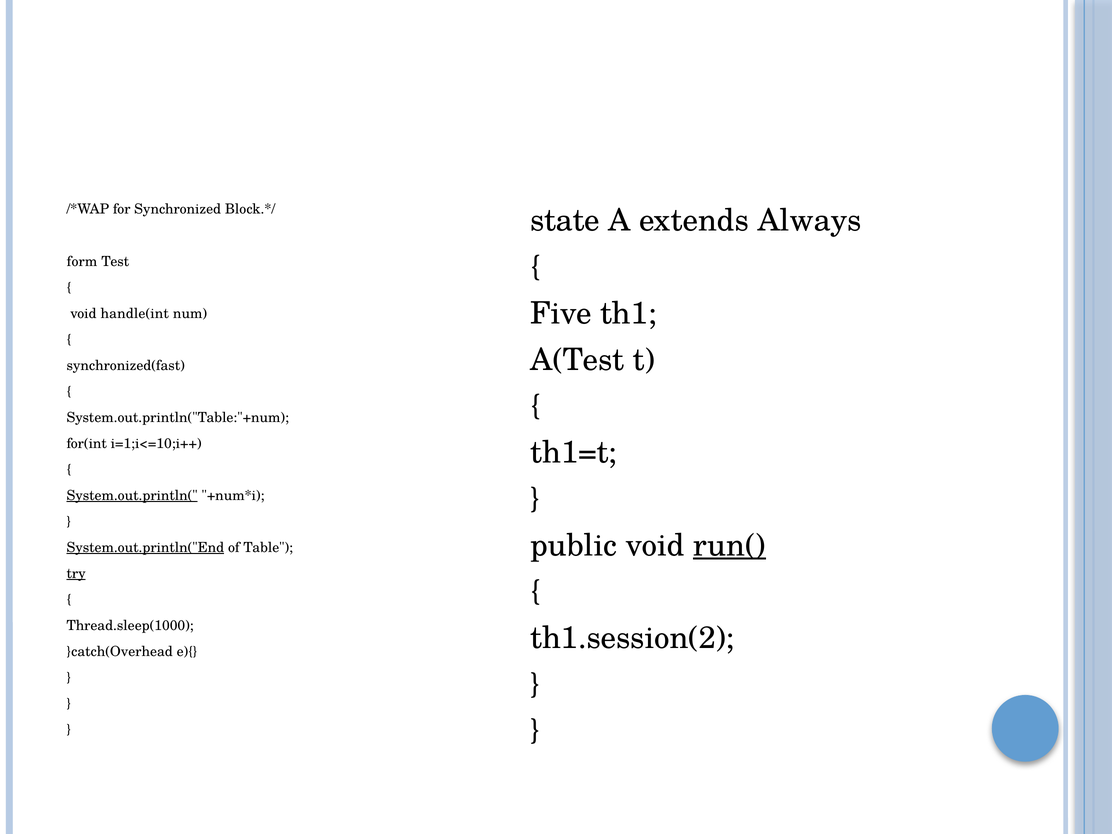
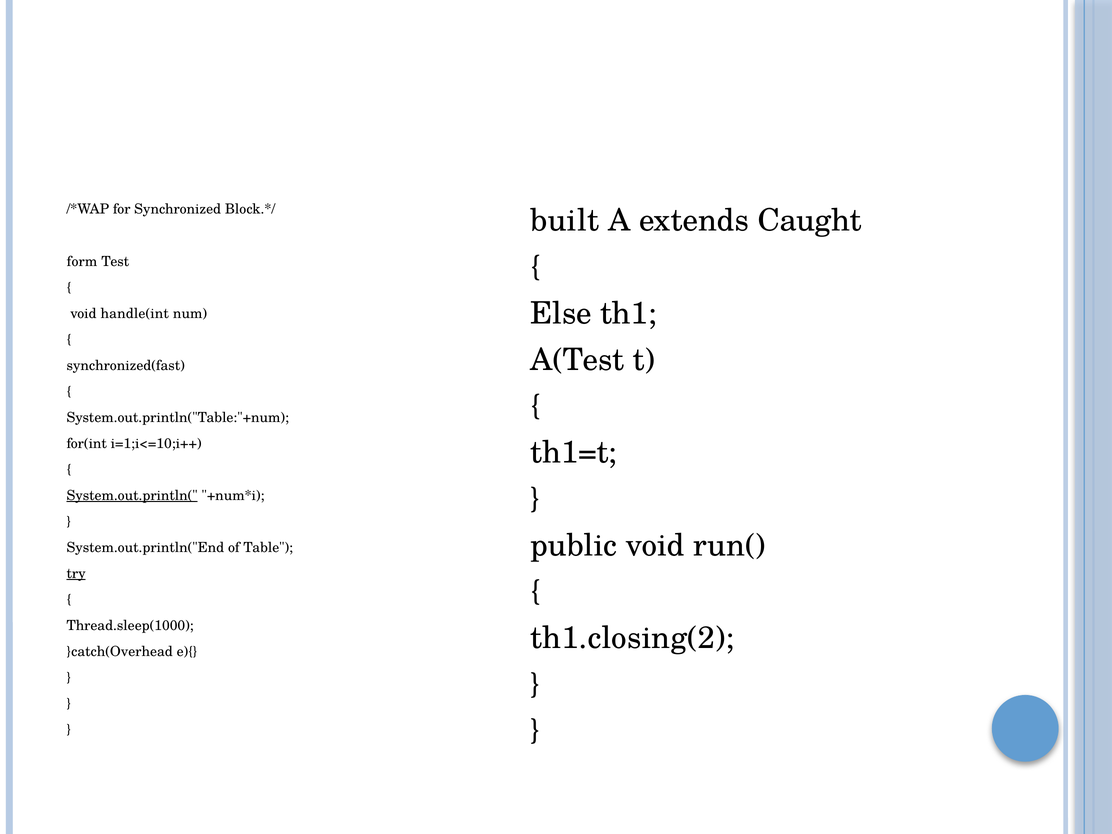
state: state -> built
Always: Always -> Caught
Five: Five -> Else
run( underline: present -> none
System.out.println("End underline: present -> none
th1.session(2: th1.session(2 -> th1.closing(2
